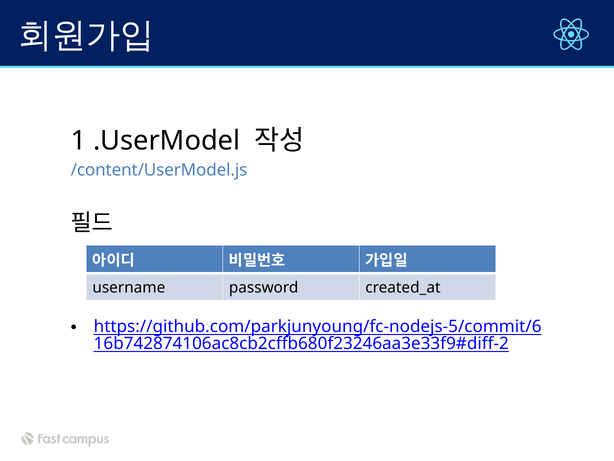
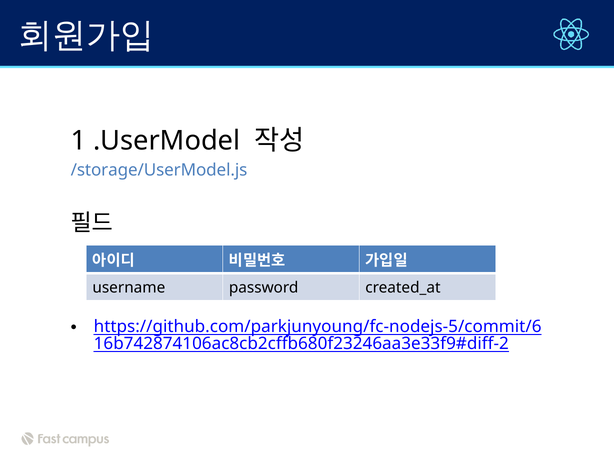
/content/UserModel.js: /content/UserModel.js -> /storage/UserModel.js
